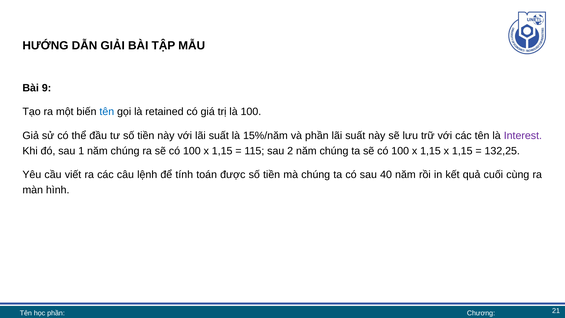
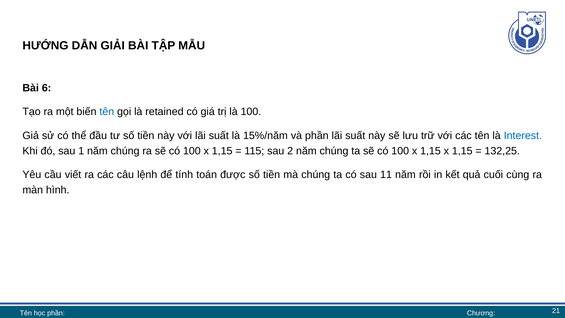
9: 9 -> 6
Interest colour: purple -> blue
40: 40 -> 11
